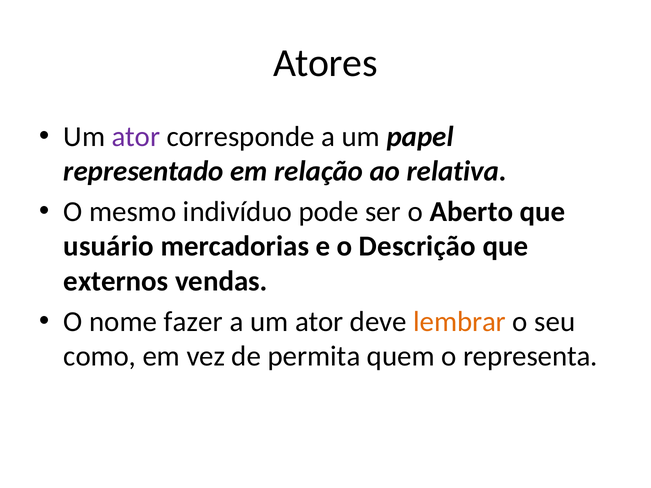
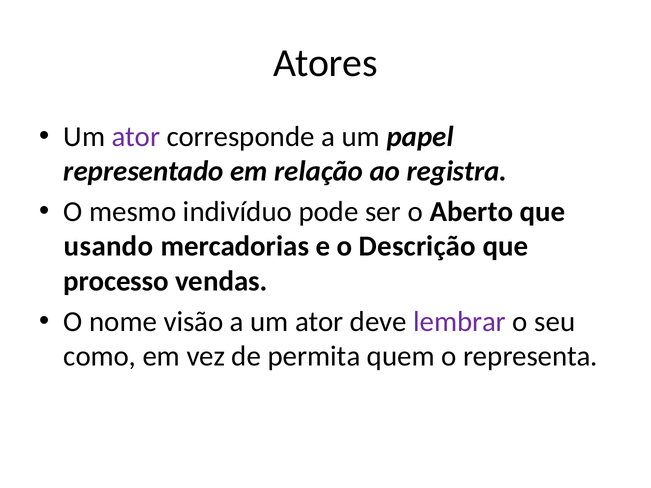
relativa: relativa -> registra
usuário: usuário -> usando
externos: externos -> processo
fazer: fazer -> visão
lembrar colour: orange -> purple
